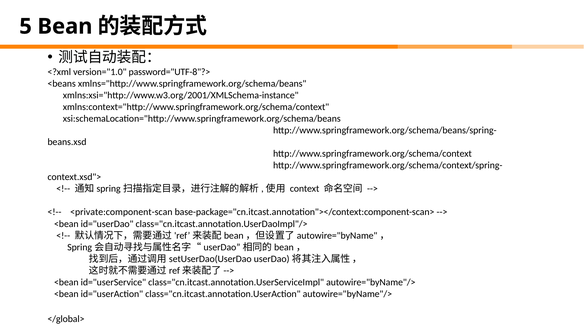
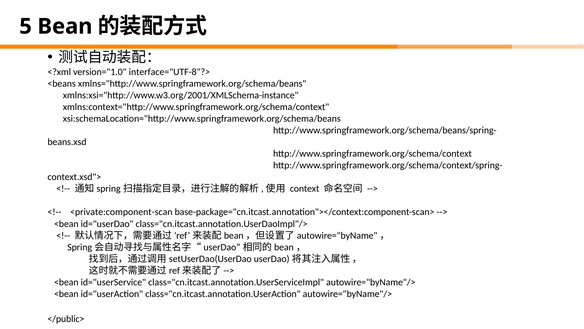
password="UTF-8"?>: password="UTF-8"?> -> interface="UTF-8"?>
</global>: </global> -> </public>
